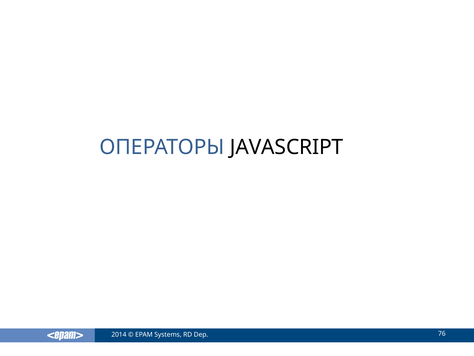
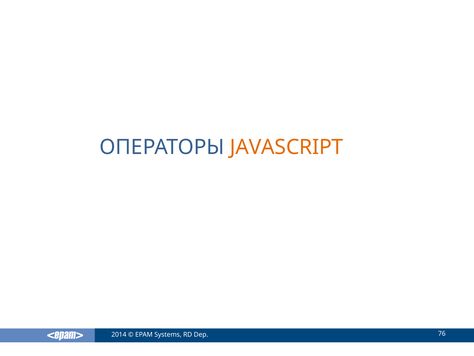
JAVASCRIPT colour: black -> orange
